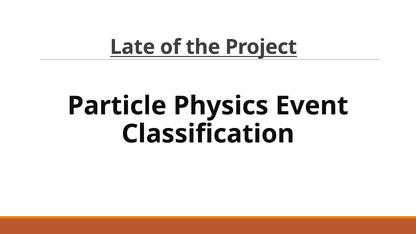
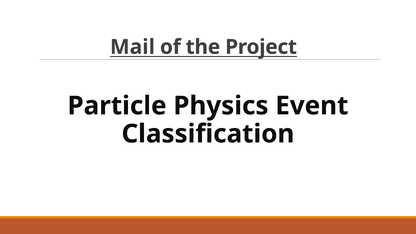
Late: Late -> Mail
